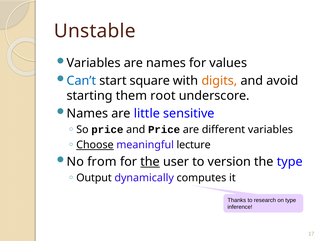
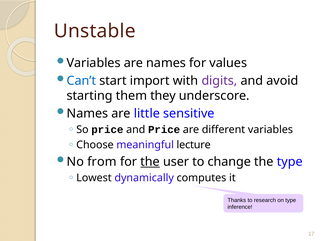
square: square -> import
digits colour: orange -> purple
root: root -> they
Choose underline: present -> none
version: version -> change
Output: Output -> Lowest
